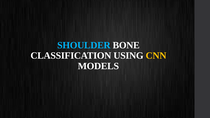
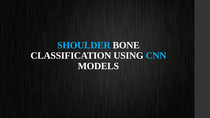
CNN colour: yellow -> light blue
